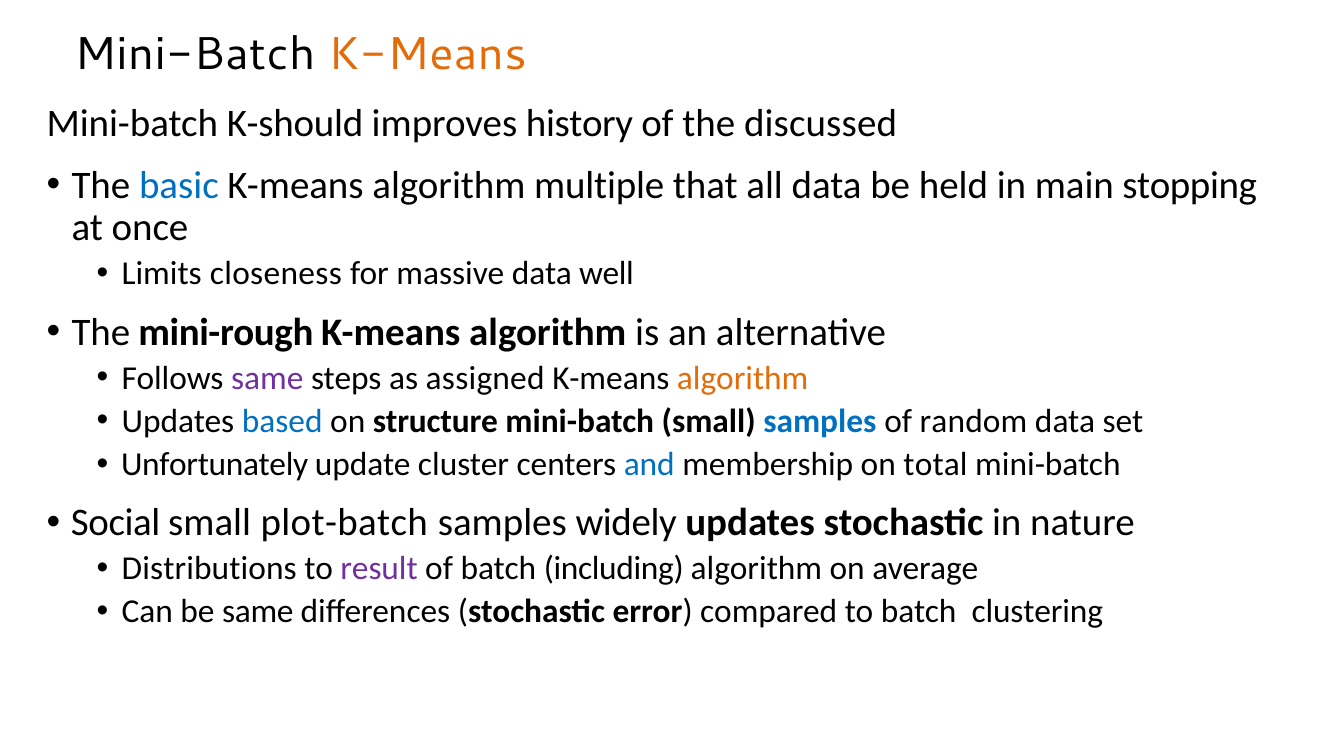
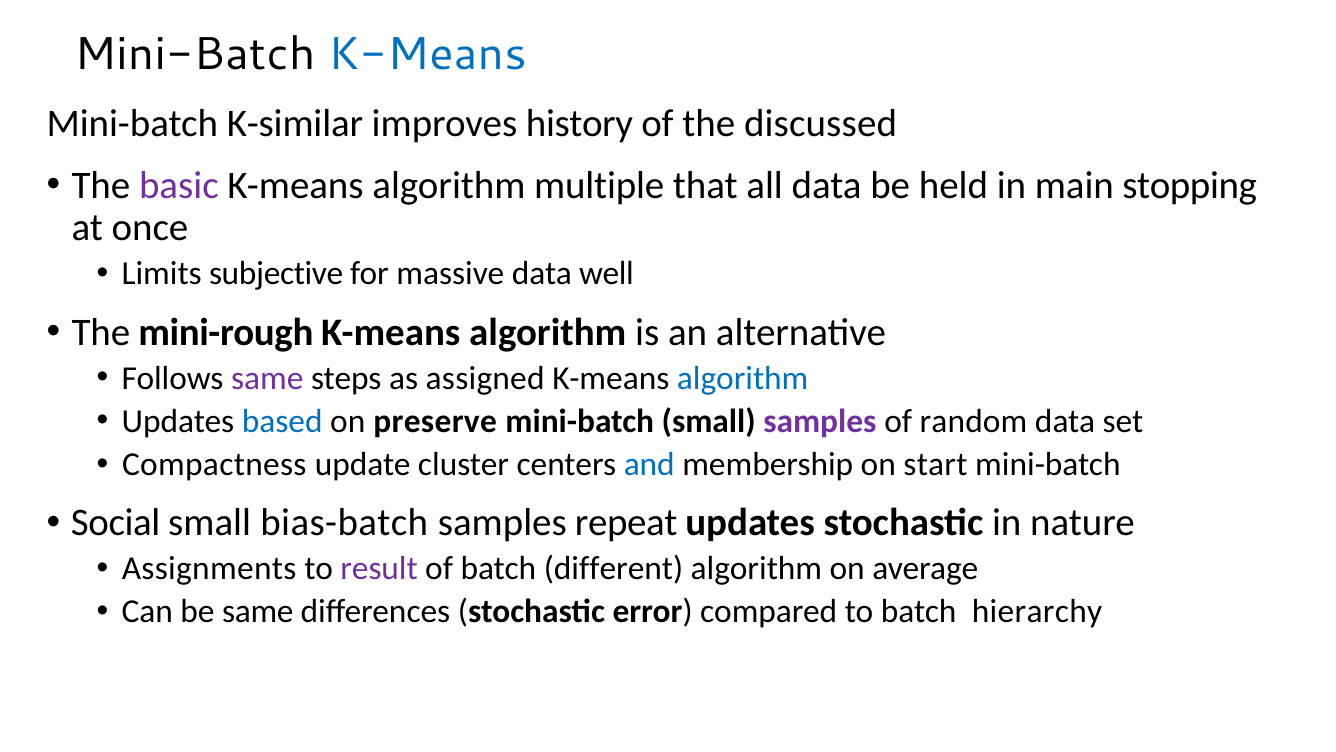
K-Means at (427, 54) colour: orange -> blue
K-should: K-should -> K-similar
basic colour: blue -> purple
closeness: closeness -> subjective
algorithm at (743, 378) colour: orange -> blue
structure: structure -> preserve
samples at (820, 421) colour: blue -> purple
Unfortunately: Unfortunately -> Compactness
total: total -> start
plot-batch: plot-batch -> bias-batch
widely: widely -> repeat
Distributions: Distributions -> Assignments
including: including -> different
clustering: clustering -> hierarchy
